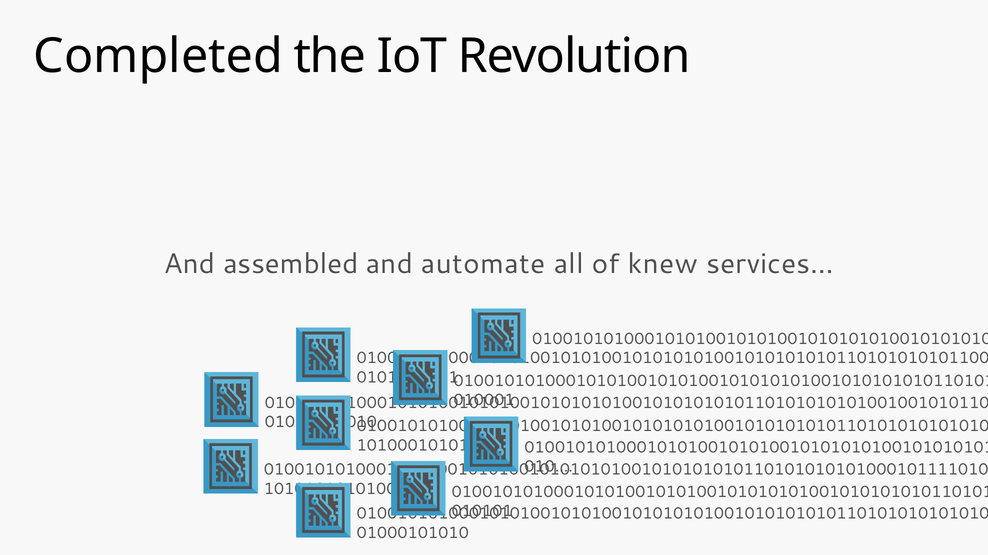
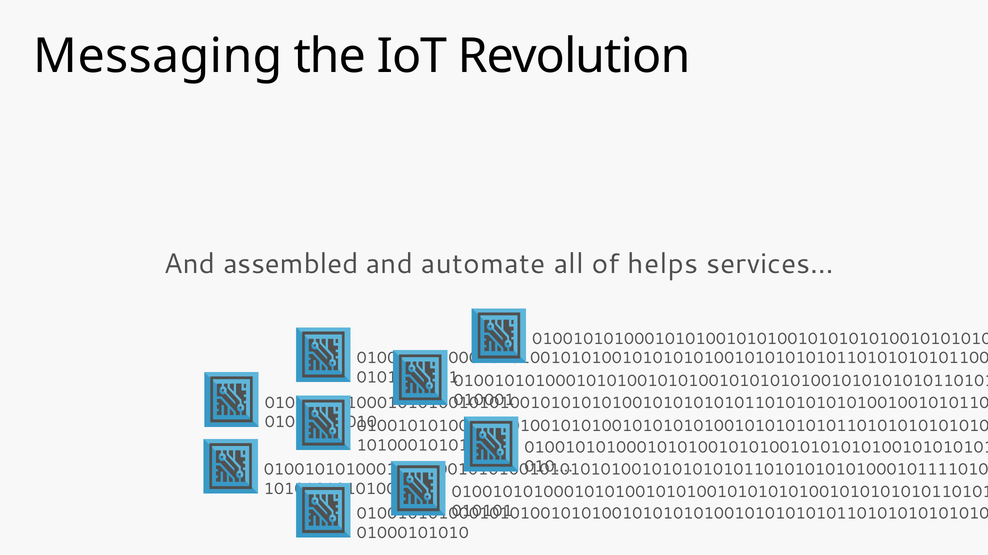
Completed: Completed -> Messaging
knew: knew -> helps
